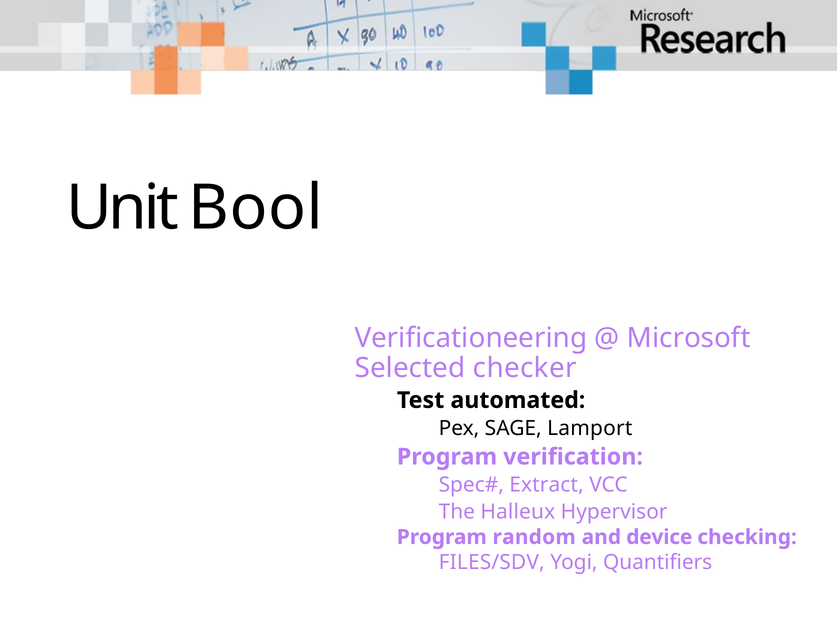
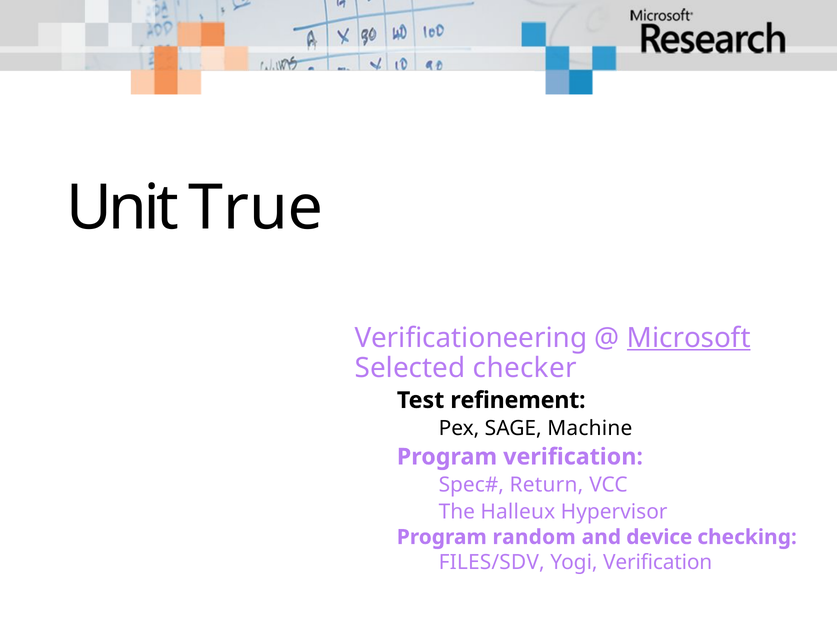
Bool: Bool -> True
Microsoft underline: none -> present
automated: automated -> refinement
Lamport: Lamport -> Machine
Extract: Extract -> Return
Yogi Quantifiers: Quantifiers -> Verification
